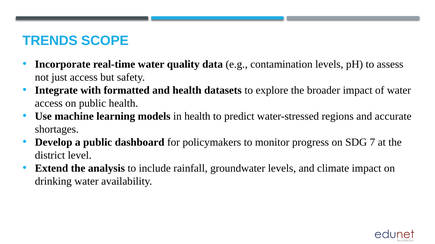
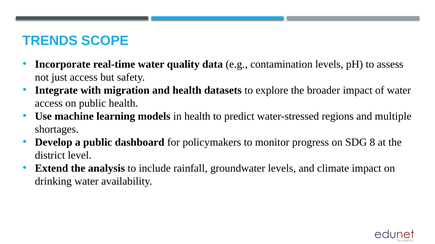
formatted: formatted -> migration
accurate: accurate -> multiple
7: 7 -> 8
